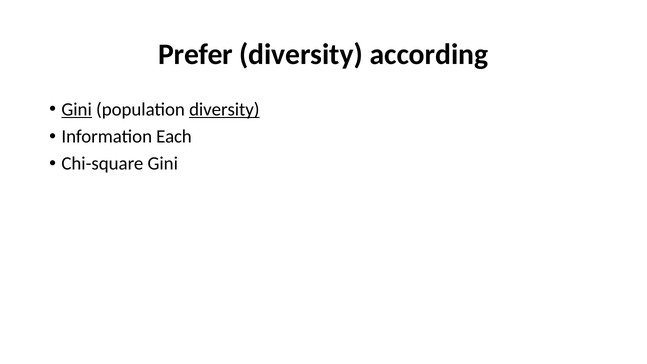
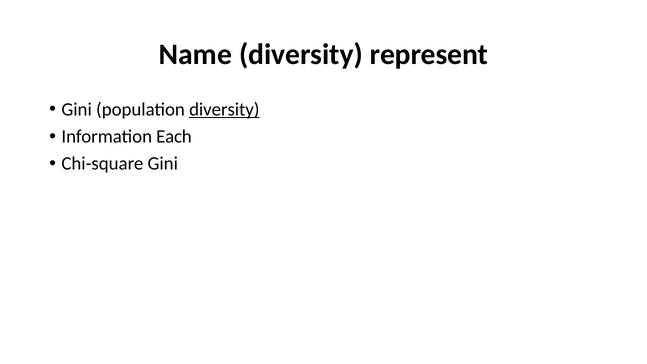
Prefer: Prefer -> Name
according: according -> represent
Gini at (77, 109) underline: present -> none
